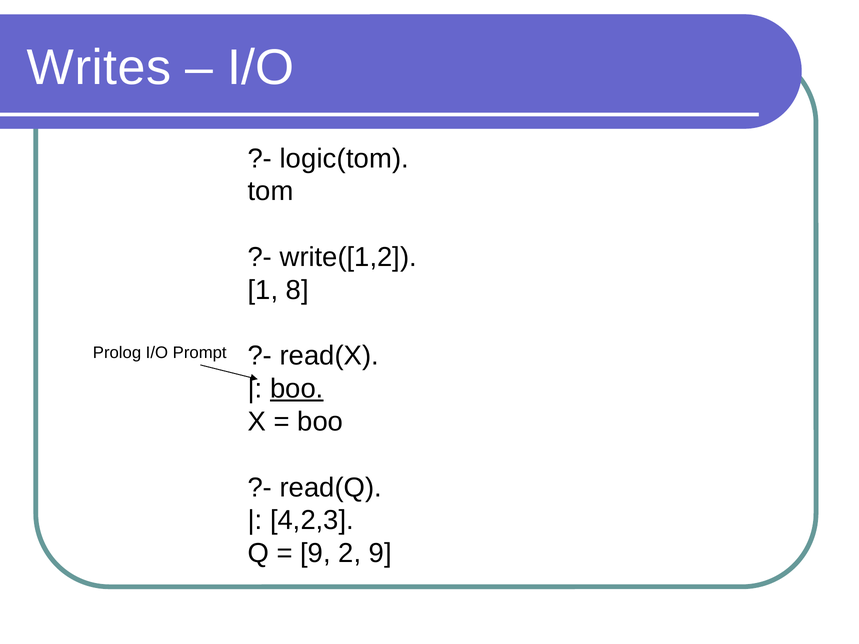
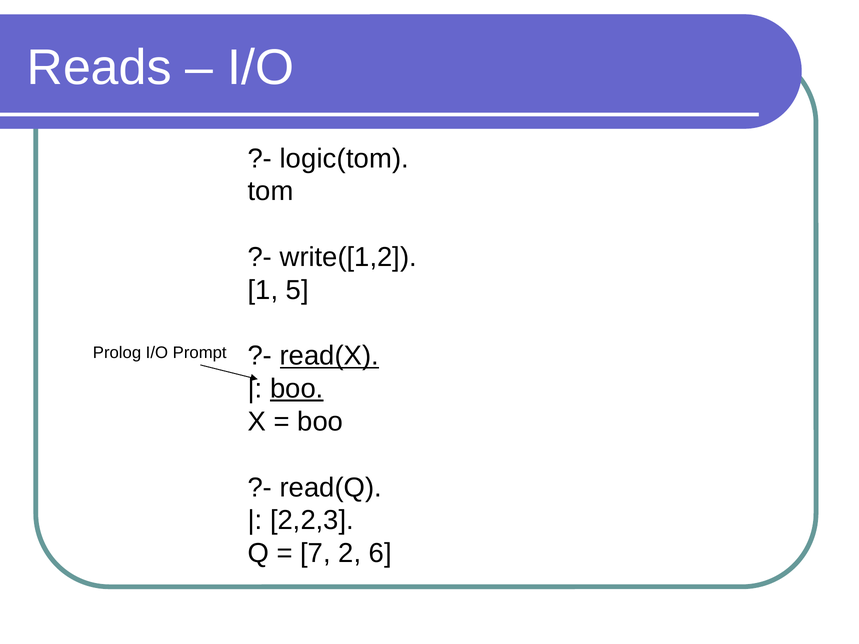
Writes: Writes -> Reads
8: 8 -> 5
read(X underline: none -> present
4,2,3: 4,2,3 -> 2,2,3
9 at (316, 553): 9 -> 7
2 9: 9 -> 6
